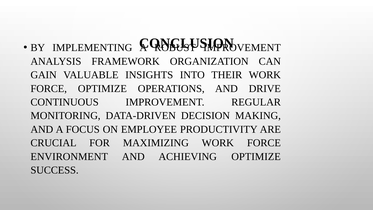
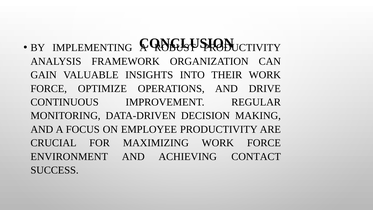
IMPROVEMENT at (242, 48): IMPROVEMENT -> PRODUCTIVITY
ACHIEVING OPTIMIZE: OPTIMIZE -> CONTACT
